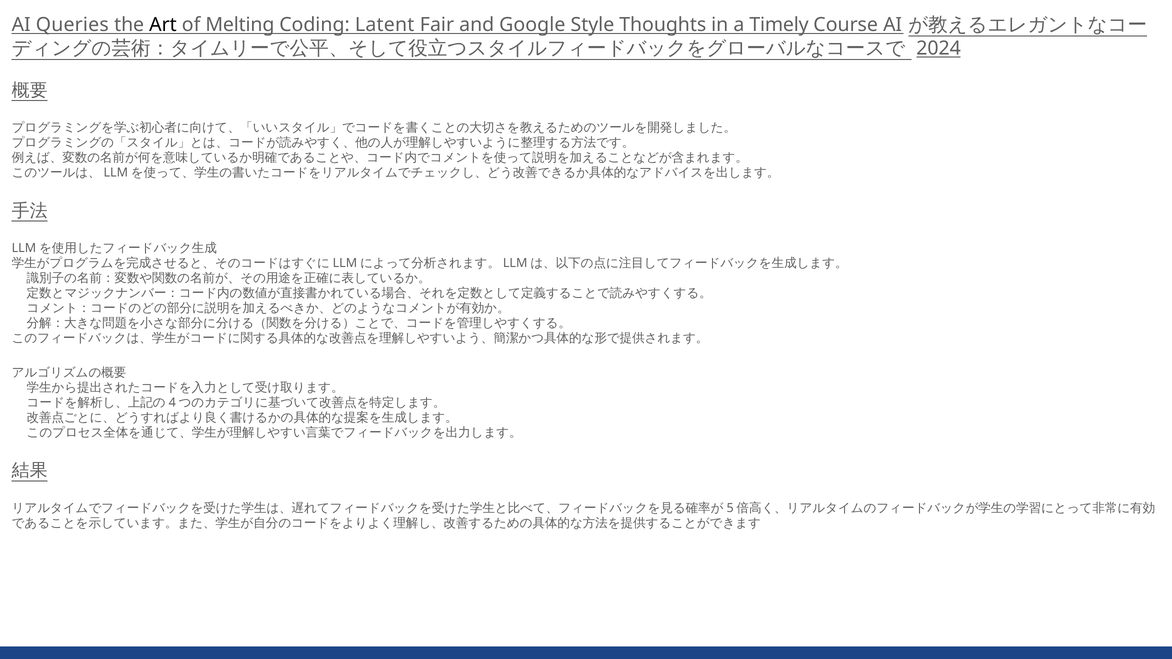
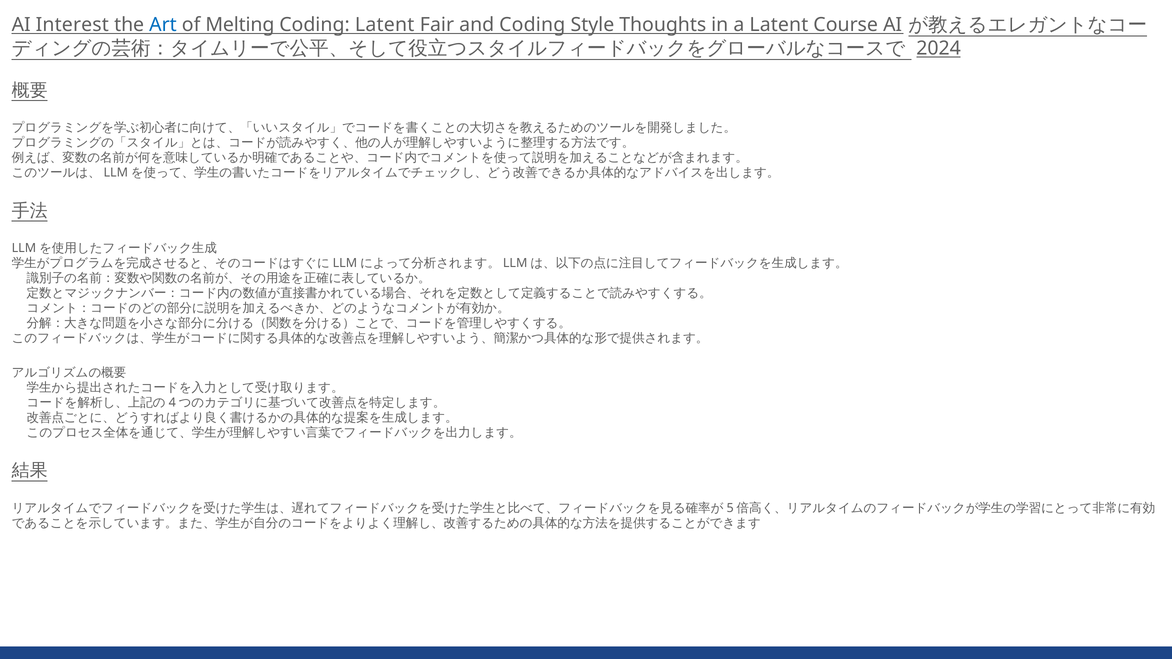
Queries: Queries -> Interest
Art colour: black -> blue
and Google: Google -> Coding
a Timely: Timely -> Latent
